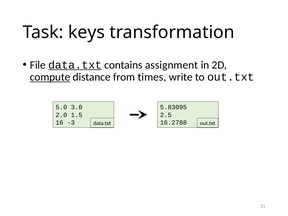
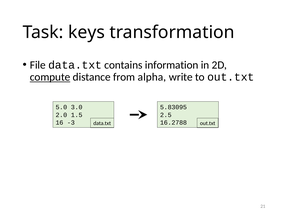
data.txt at (75, 65) underline: present -> none
assignment: assignment -> information
times: times -> alpha
